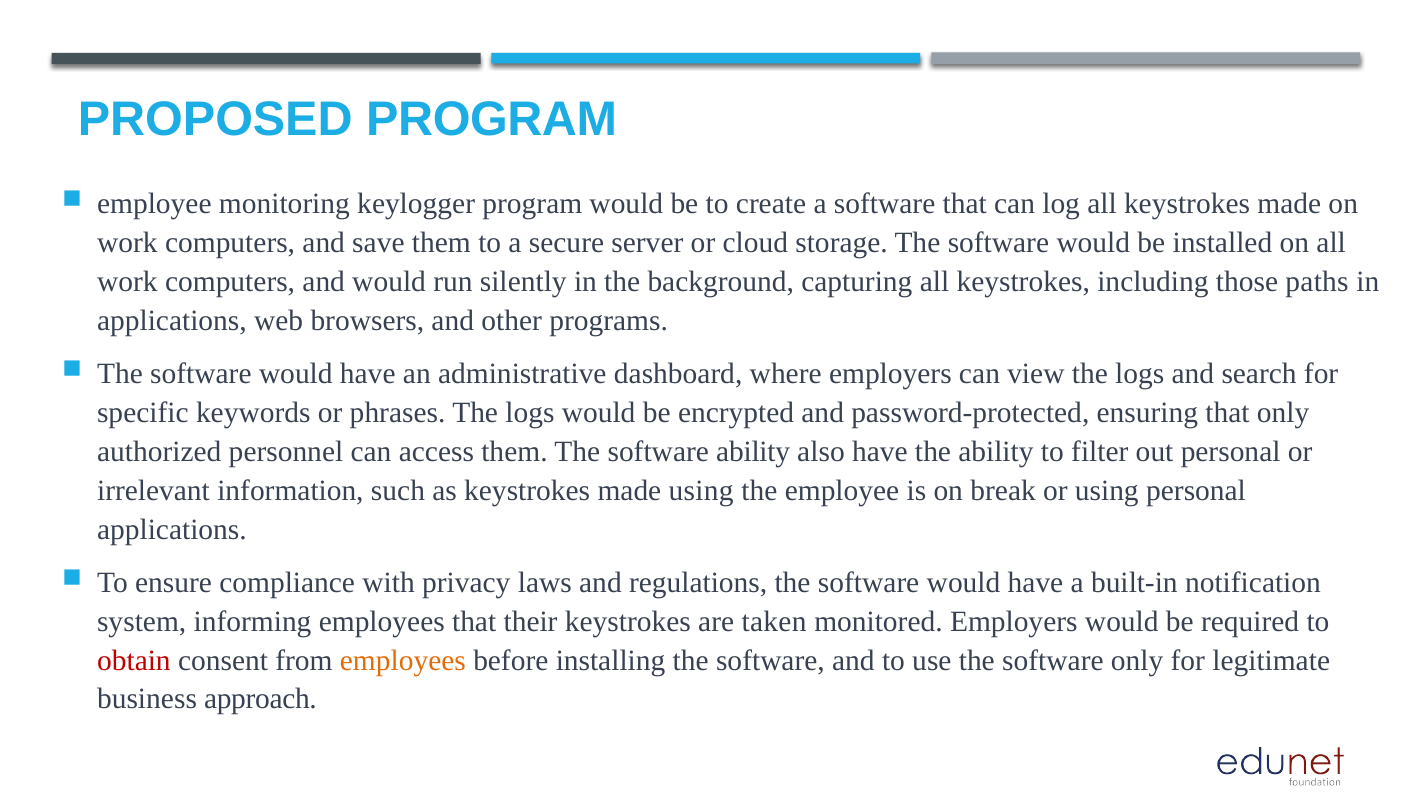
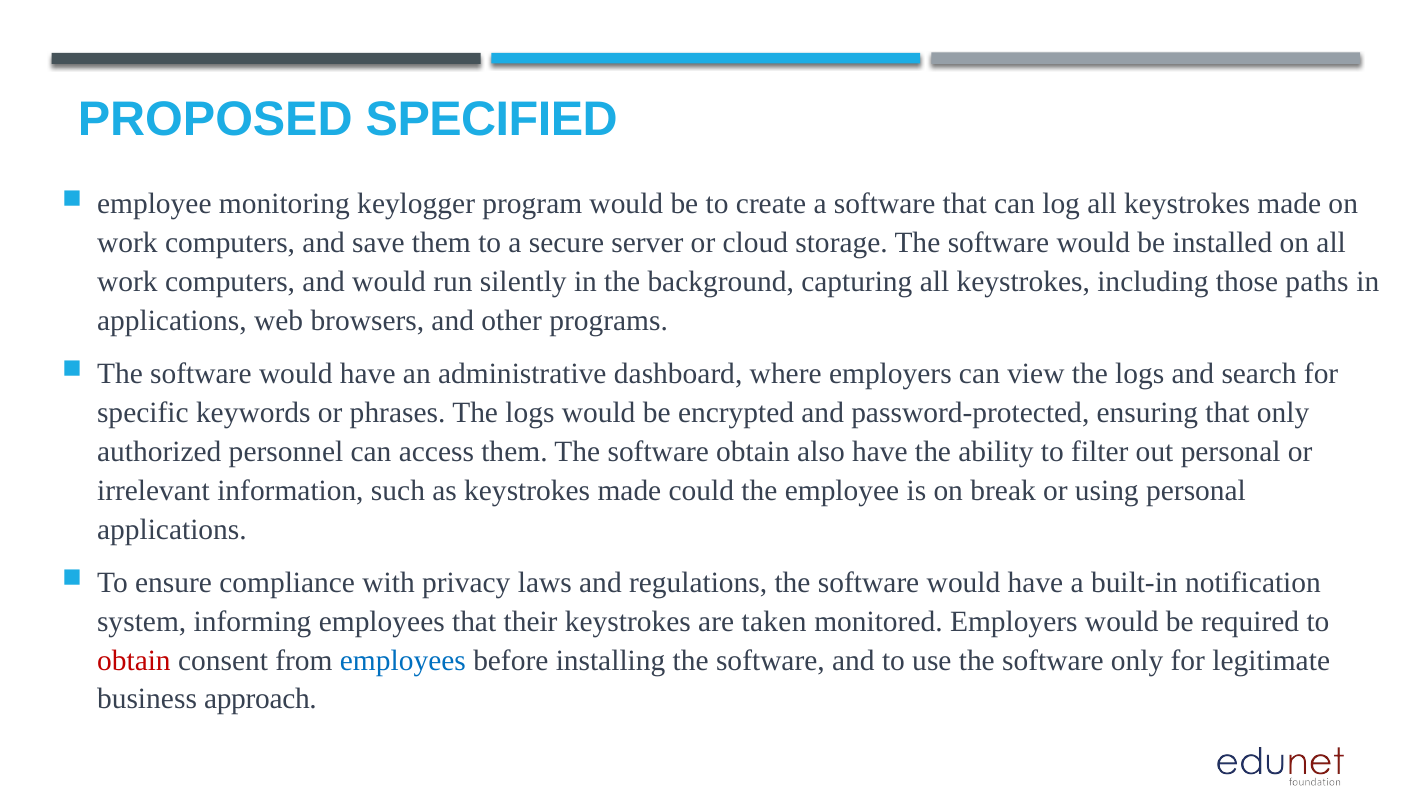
PROPOSED PROGRAM: PROGRAM -> SPECIFIED
software ability: ability -> obtain
made using: using -> could
employees at (403, 661) colour: orange -> blue
